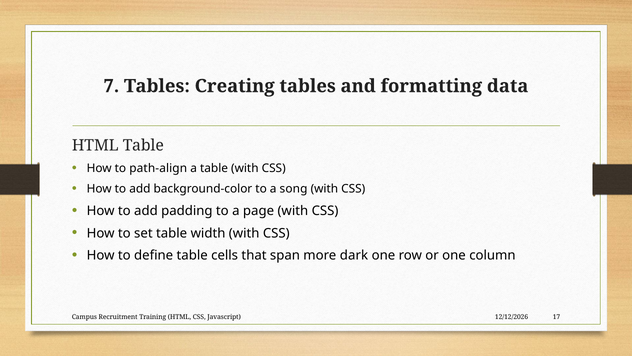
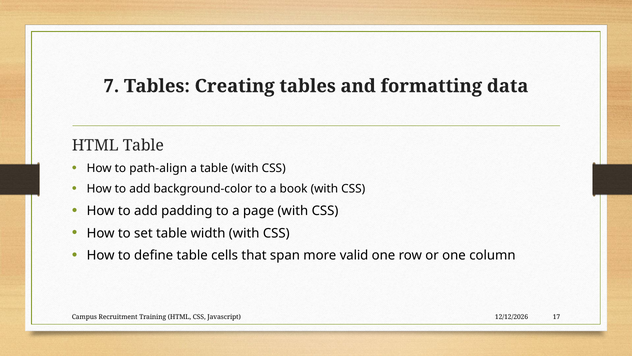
song: song -> book
dark: dark -> valid
